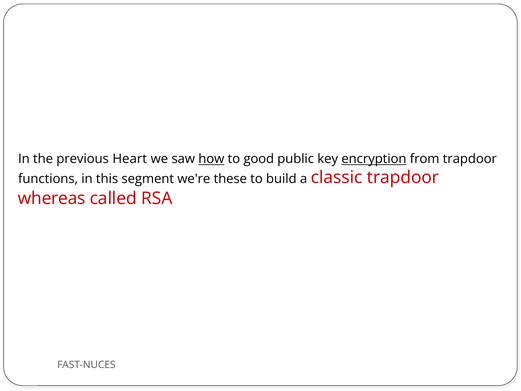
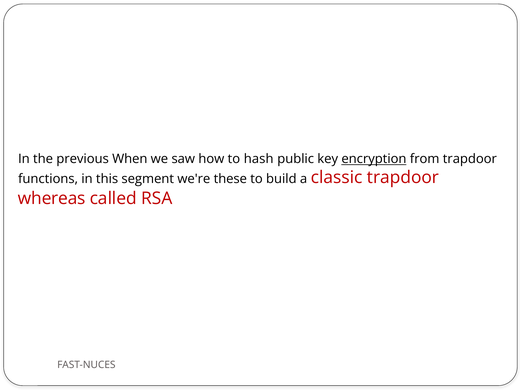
Heart: Heart -> When
how underline: present -> none
good: good -> hash
